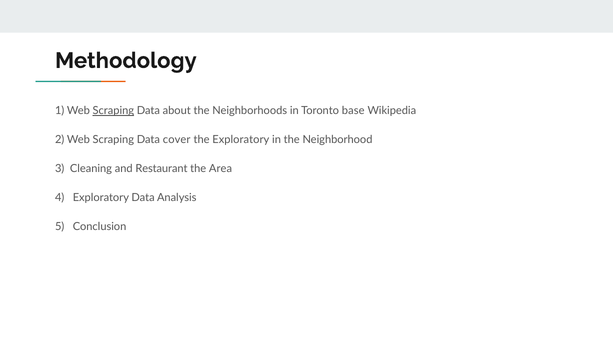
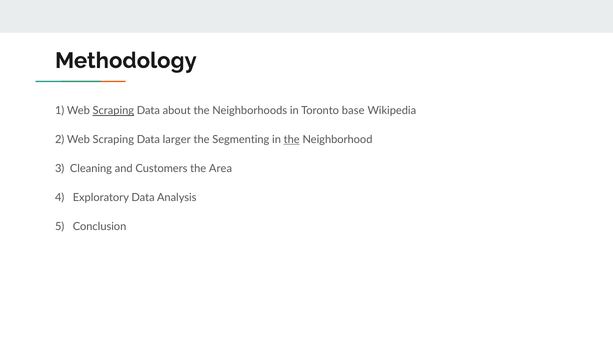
cover: cover -> larger
the Exploratory: Exploratory -> Segmenting
the at (292, 140) underline: none -> present
Restaurant: Restaurant -> Customers
